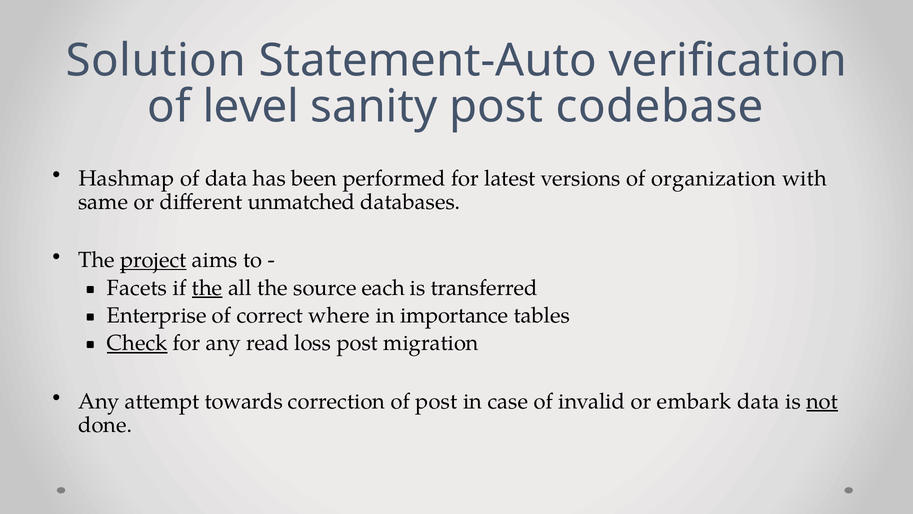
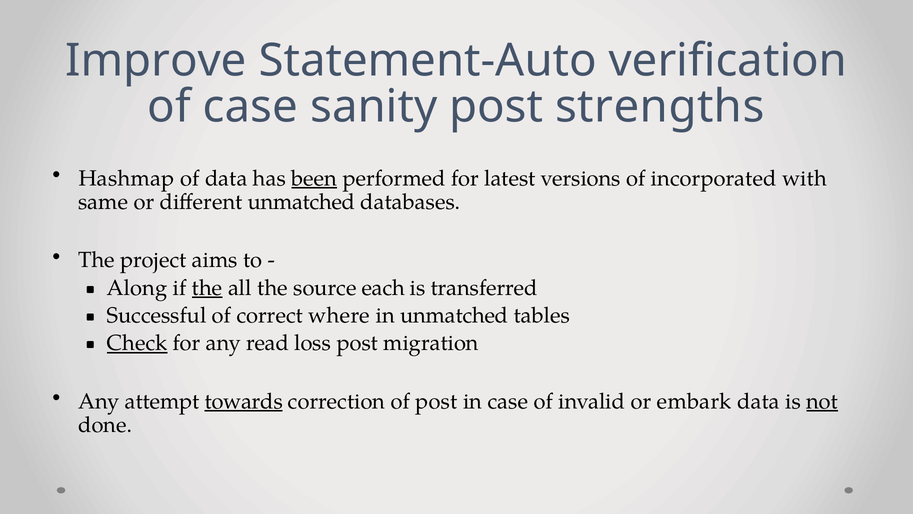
Solution: Solution -> Improve
of level: level -> case
codebase: codebase -> strengths
been underline: none -> present
organization: organization -> incorporated
project underline: present -> none
Facets: Facets -> Along
Enterprise: Enterprise -> Successful
in importance: importance -> unmatched
towards underline: none -> present
